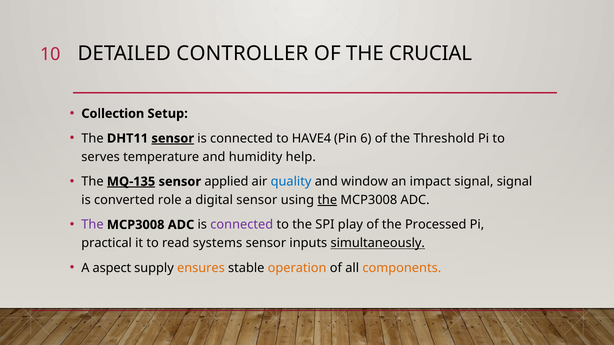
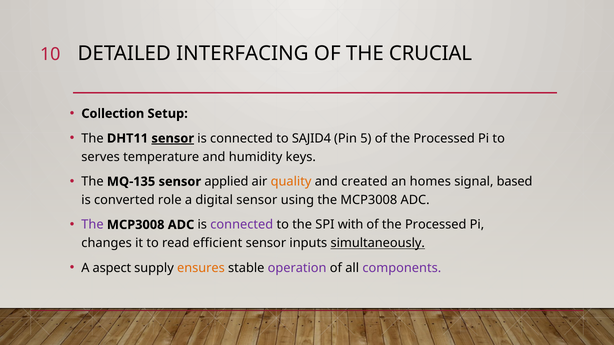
CONTROLLER: CONTROLLER -> INTERFACING
HAVE4: HAVE4 -> SAJID4
6: 6 -> 5
Threshold at (444, 139): Threshold -> Processed
help: help -> keys
MQ-135 underline: present -> none
quality colour: blue -> orange
window: window -> created
impact: impact -> homes
signal signal: signal -> based
the at (327, 200) underline: present -> none
play: play -> with
practical: practical -> changes
systems: systems -> efficient
operation colour: orange -> purple
components colour: orange -> purple
